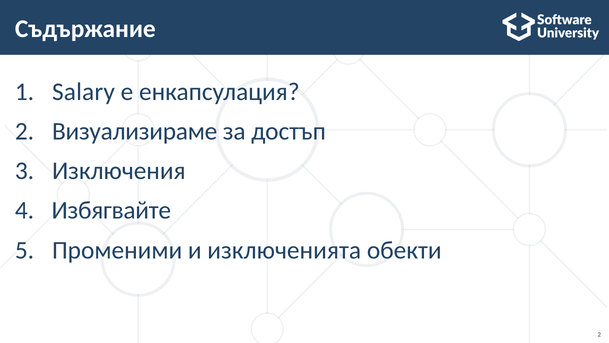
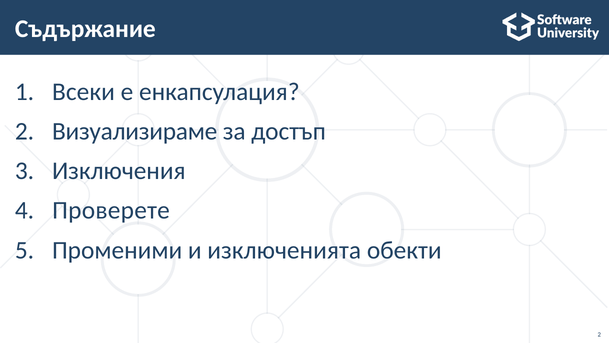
Salary: Salary -> Всеки
Избягвайте: Избягвайте -> Проверете
